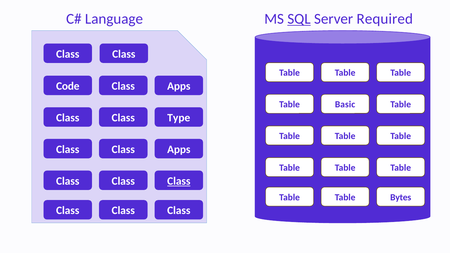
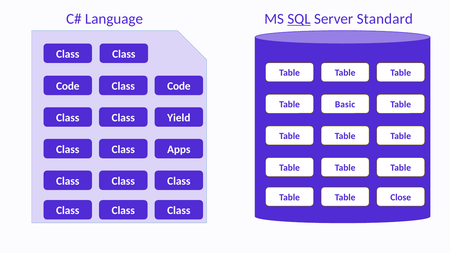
Required: Required -> Standard
Apps at (179, 86): Apps -> Code
Type: Type -> Yield
Class at (179, 181) underline: present -> none
Bytes: Bytes -> Close
